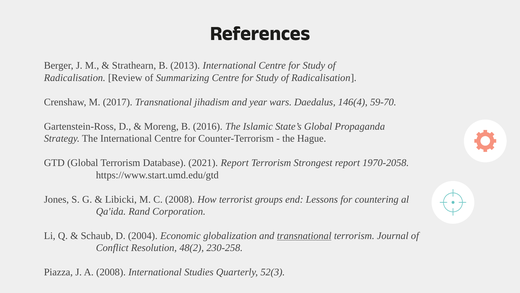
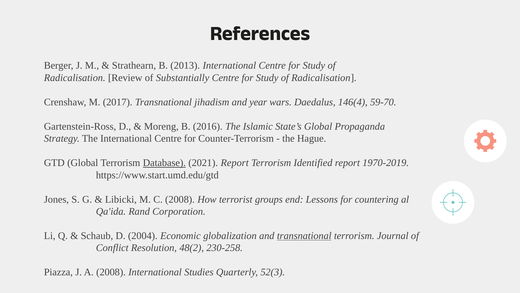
Summarizing: Summarizing -> Substantially
Database underline: none -> present
Strongest: Strongest -> Identified
1970-2058: 1970-2058 -> 1970-2019
